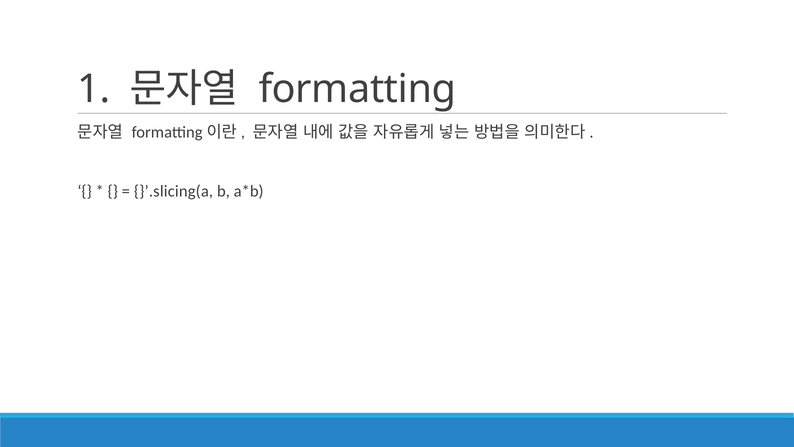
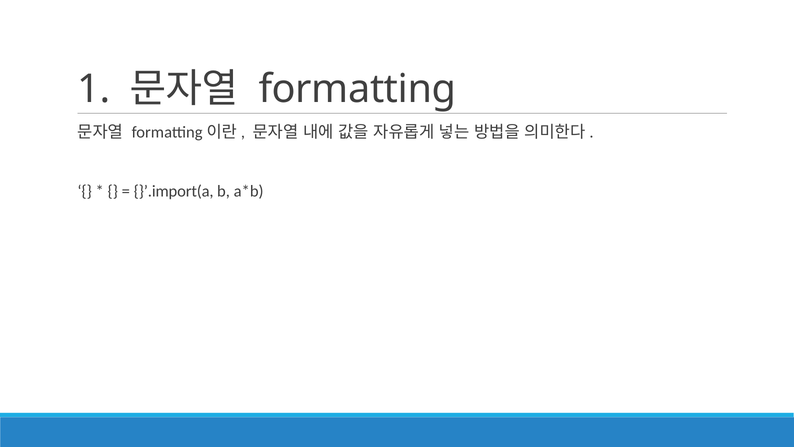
}’.slicing(a: }’.slicing(a -> }’.import(a
